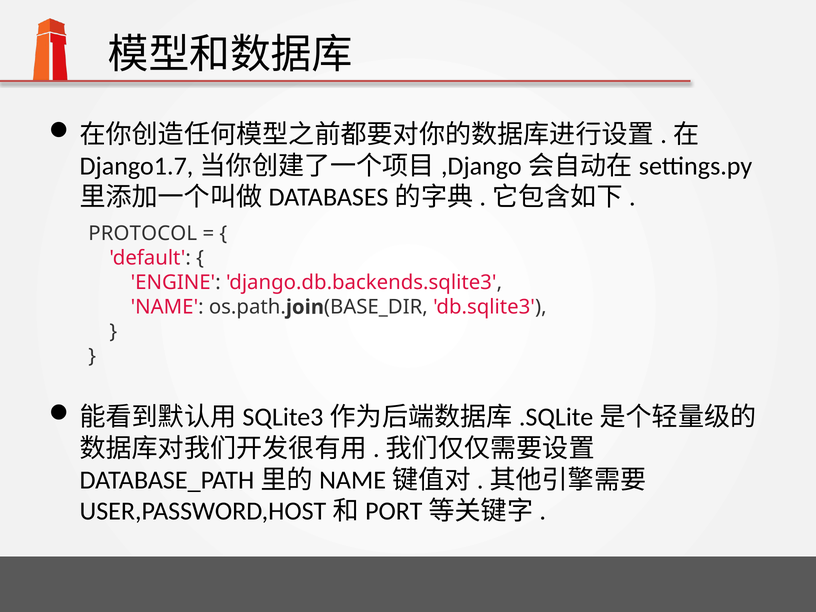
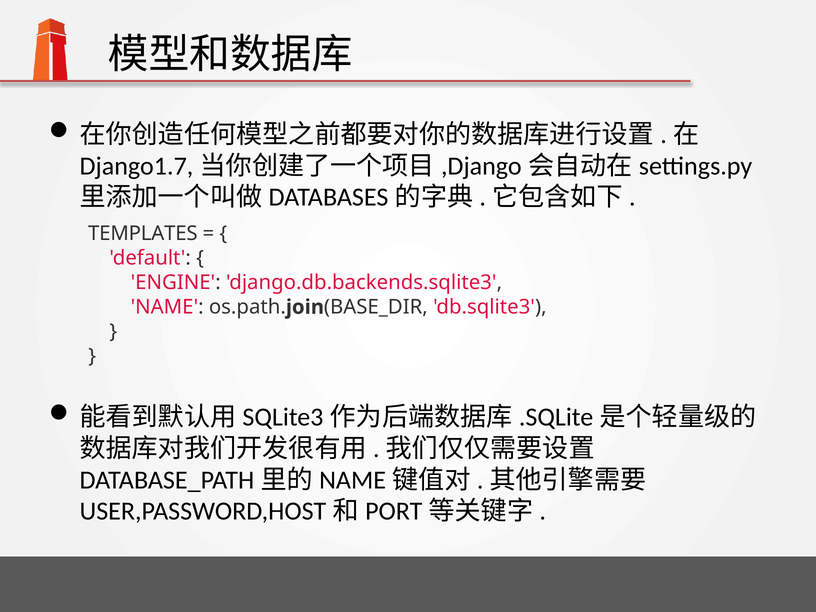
PROTOCOL: PROTOCOL -> TEMPLATES
